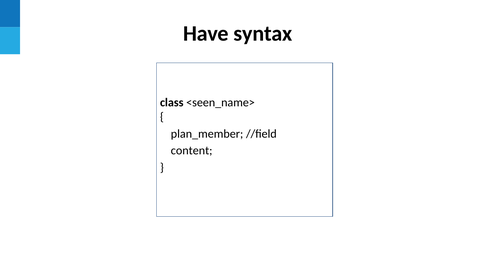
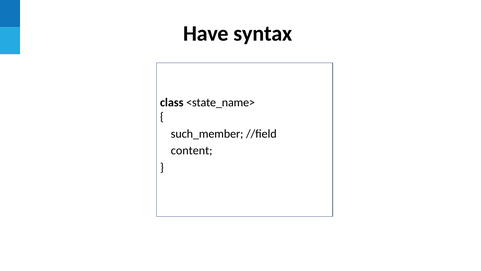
<seen_name>: <seen_name> -> <state_name>
plan_member: plan_member -> such_member
